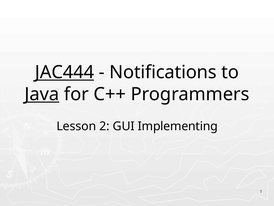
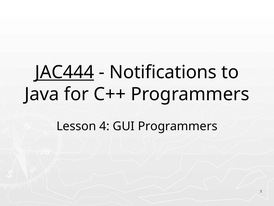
Java underline: present -> none
2: 2 -> 4
GUI Implementing: Implementing -> Programmers
